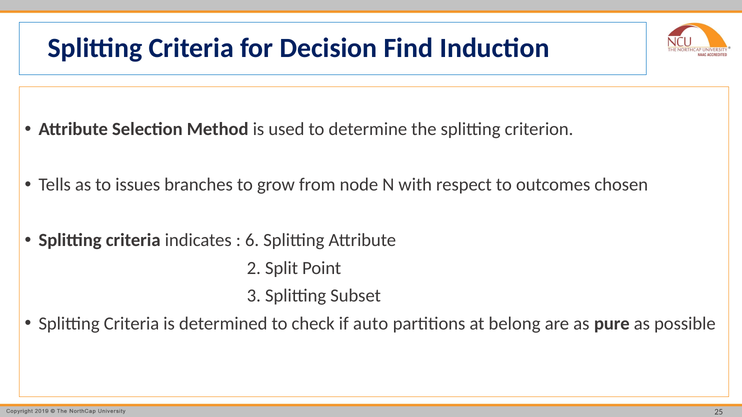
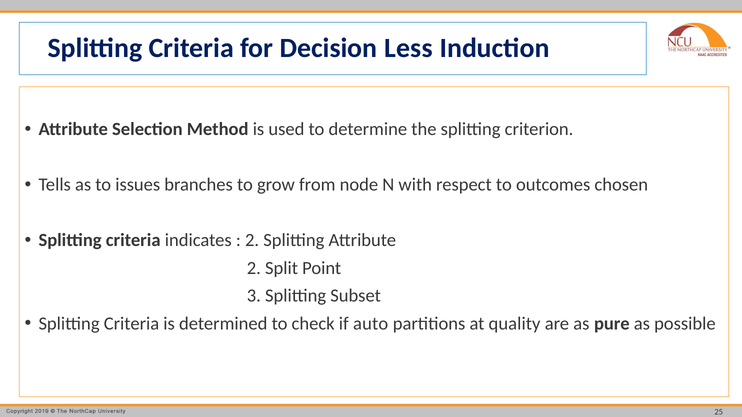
Find: Find -> Less
6 at (252, 240): 6 -> 2
belong: belong -> quality
